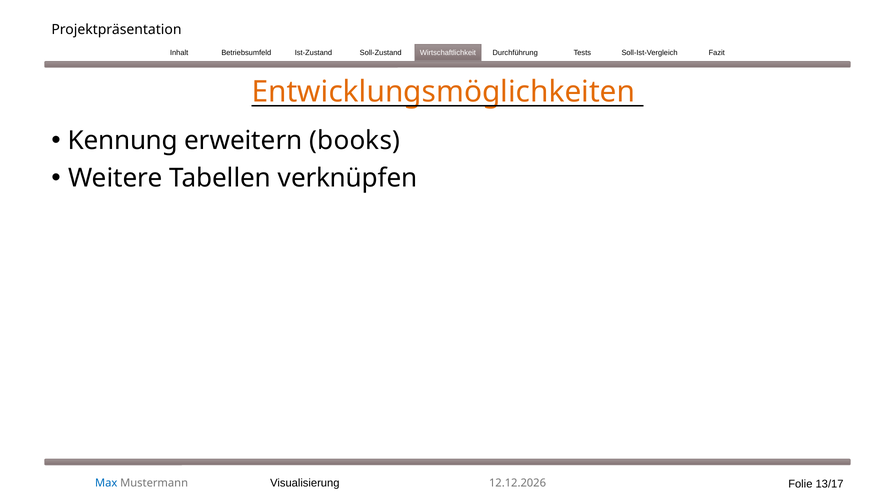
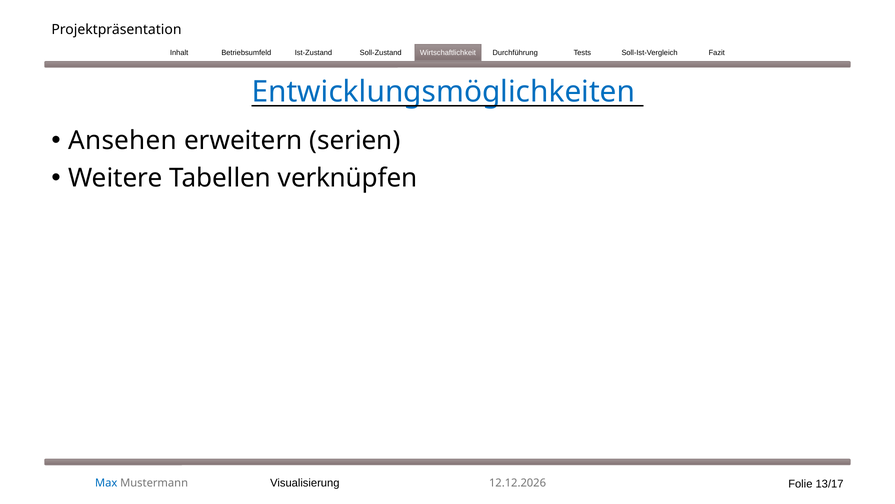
Entwicklungsmöglichkeiten colour: orange -> blue
Kennung: Kennung -> Ansehen
books: books -> serien
